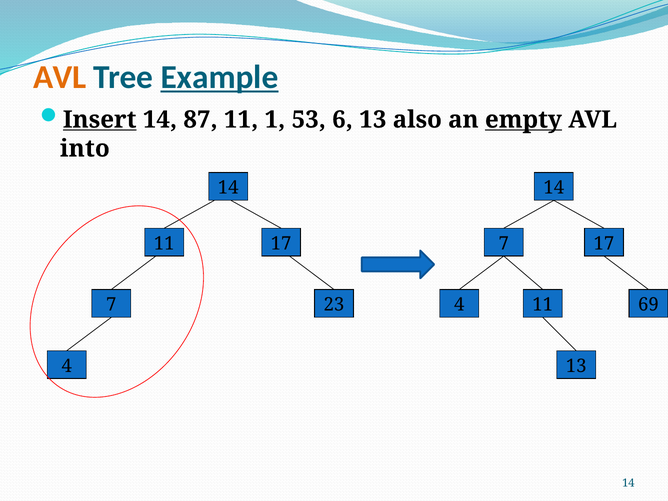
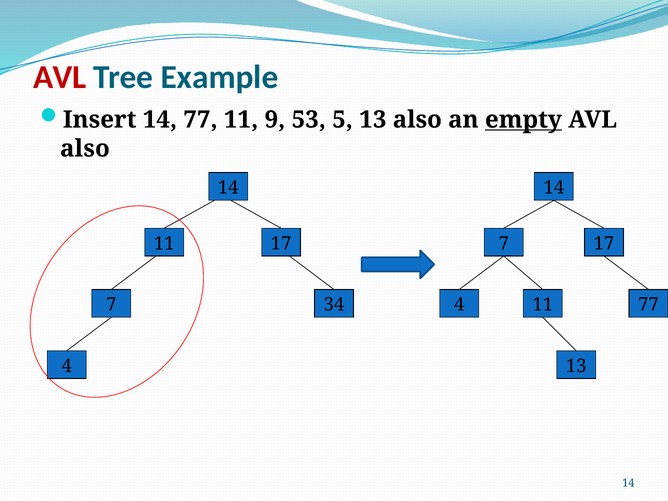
AVL at (60, 77) colour: orange -> red
Example underline: present -> none
Insert underline: present -> none
14 87: 87 -> 77
1: 1 -> 9
6: 6 -> 5
into at (85, 149): into -> also
23: 23 -> 34
4 69: 69 -> 77
